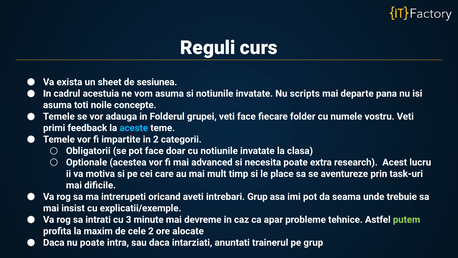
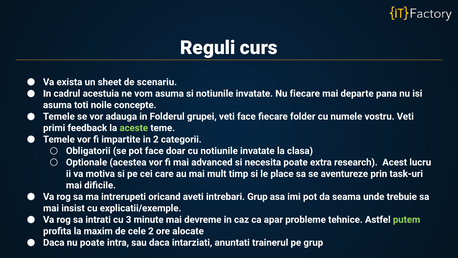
sesiunea: sesiunea -> scenariu
Nu scripts: scripts -> fiecare
aceste colour: light blue -> light green
